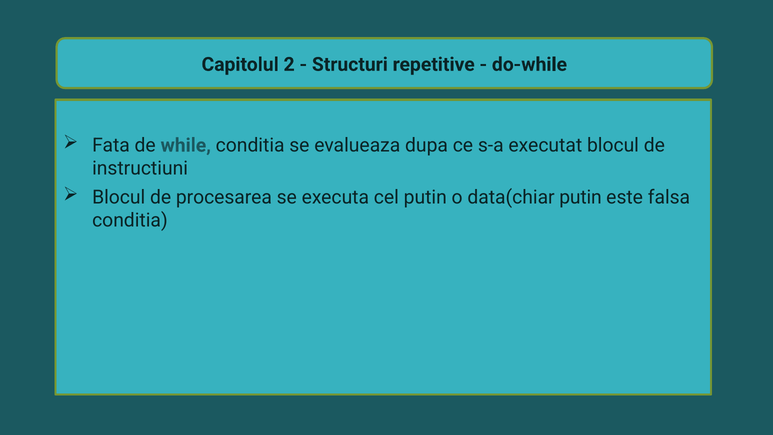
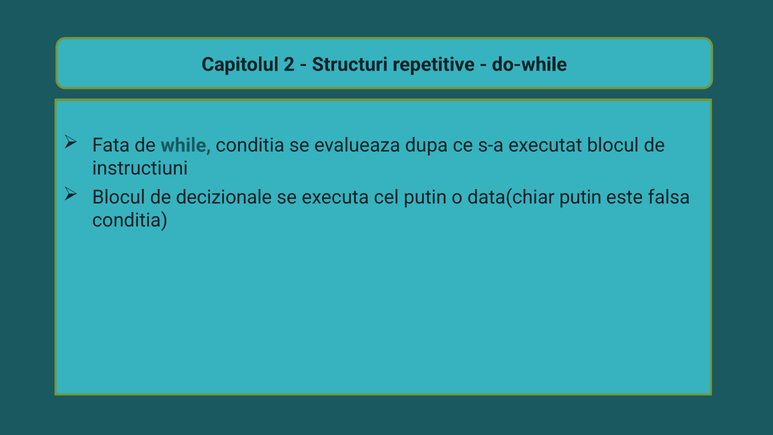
procesarea: procesarea -> decizionale
